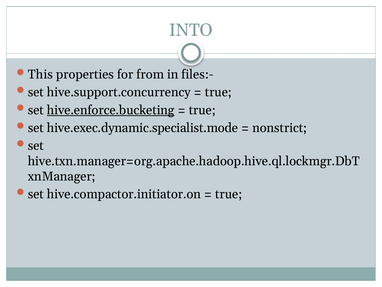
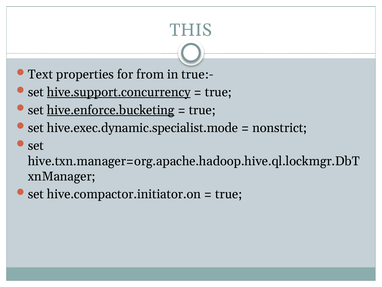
INTO: INTO -> THIS
This: This -> Text
files:-: files:- -> true:-
hive.support.concurrency underline: none -> present
